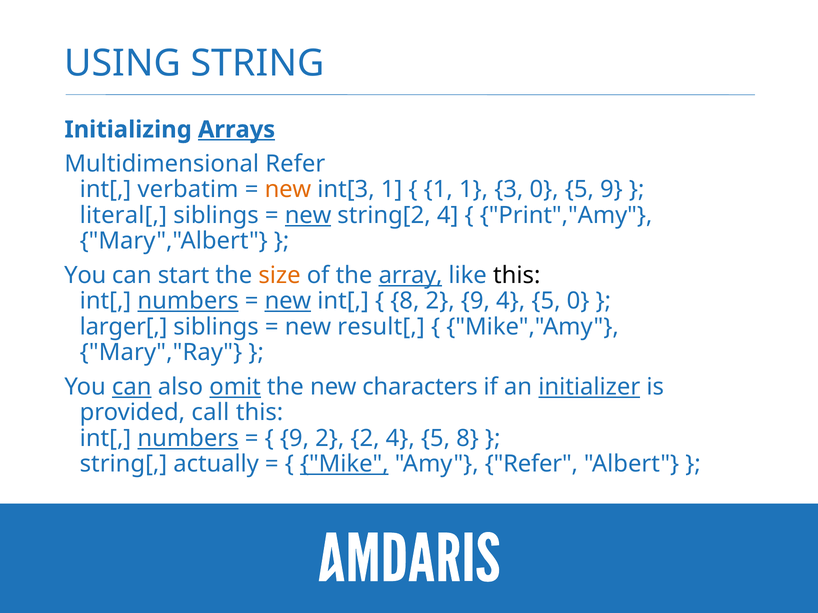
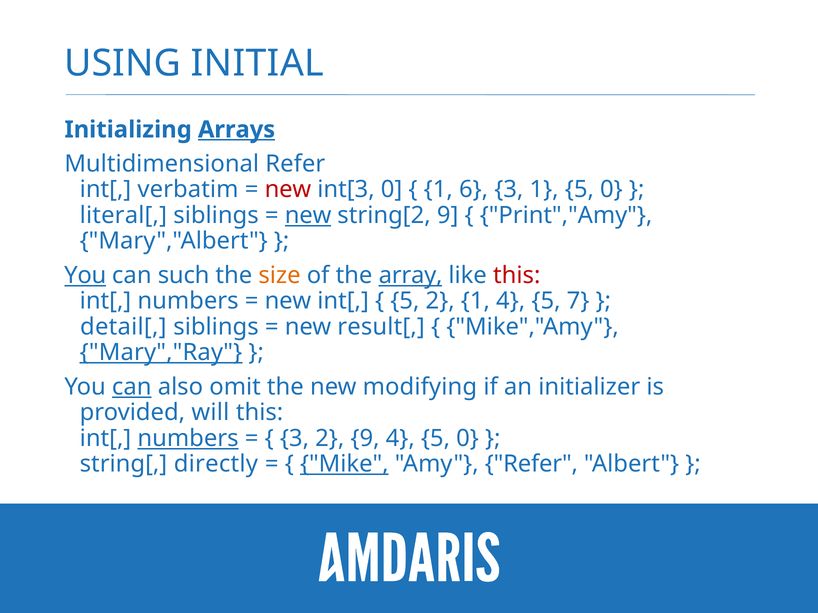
STRING: STRING -> INITIAL
new at (288, 190) colour: orange -> red
int[3 1: 1 -> 0
1 1: 1 -> 6
3 0: 0 -> 1
9 at (611, 190): 9 -> 0
string[2 4: 4 -> 9
You at (85, 276) underline: none -> present
start: start -> such
this at (517, 276) colour: black -> red
numbers at (188, 301) underline: present -> none
new at (288, 301) underline: present -> none
8 at (405, 301): 8 -> 5
2 9: 9 -> 1
5 0: 0 -> 7
larger[: larger[ -> detail[
Mary","Ray underline: none -> present
omit underline: present -> none
characters: characters -> modifying
initializer underline: present -> none
call: call -> will
9 at (294, 439): 9 -> 3
2 2: 2 -> 9
4 5 8: 8 -> 0
actually: actually -> directly
